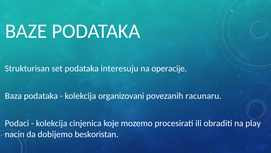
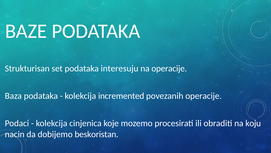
organizovani: organizovani -> incremented
povezanih racunaru: racunaru -> operacije
play: play -> koju
